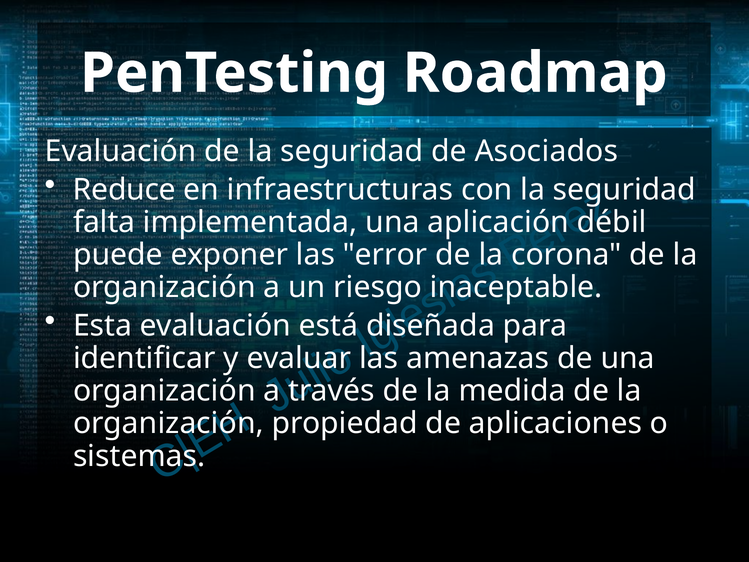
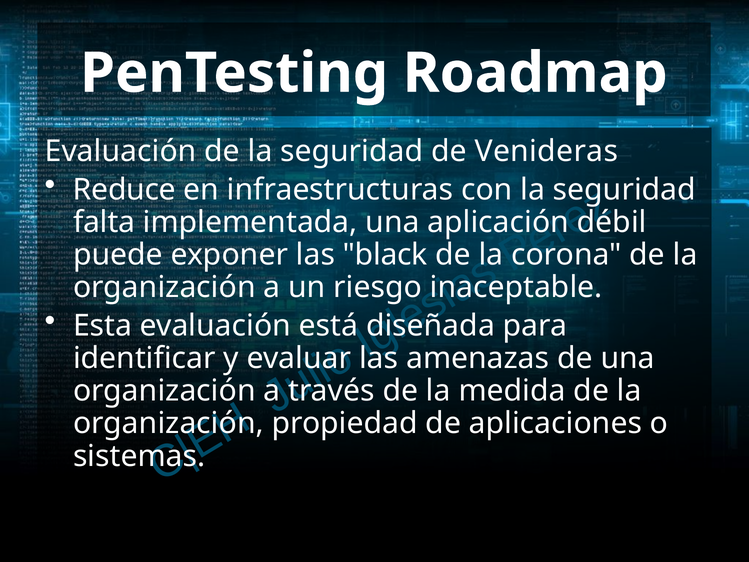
Asociados: Asociados -> Venideras
error: error -> black
